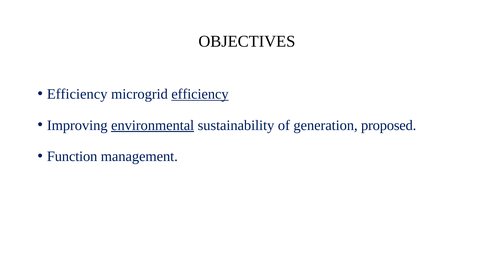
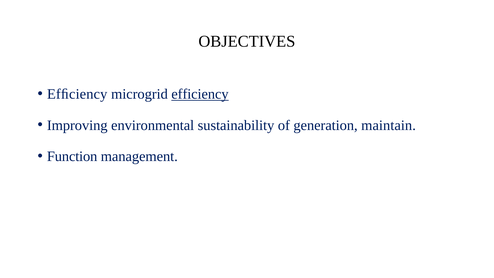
Efficiency at (77, 94): Efficiency -> Efﬁciency
environmental underline: present -> none
proposed: proposed -> maintain
